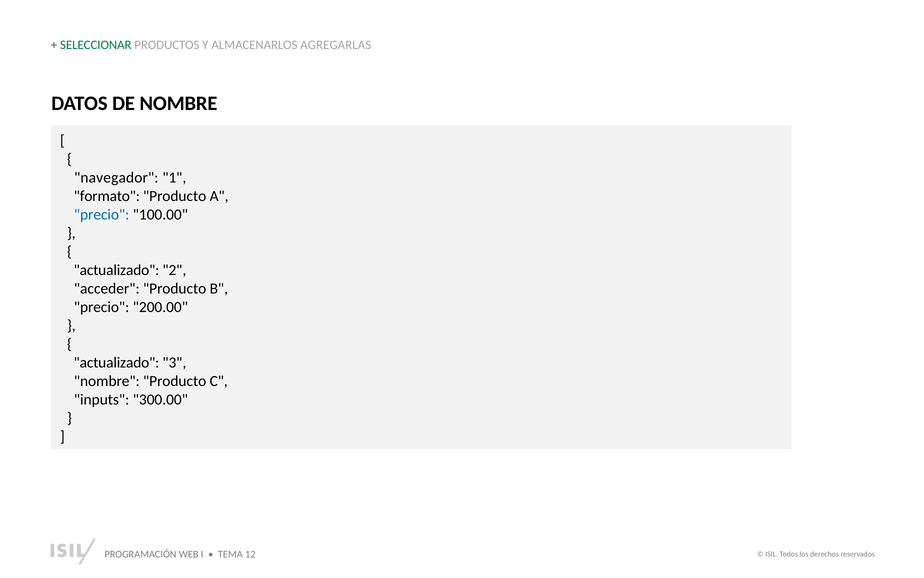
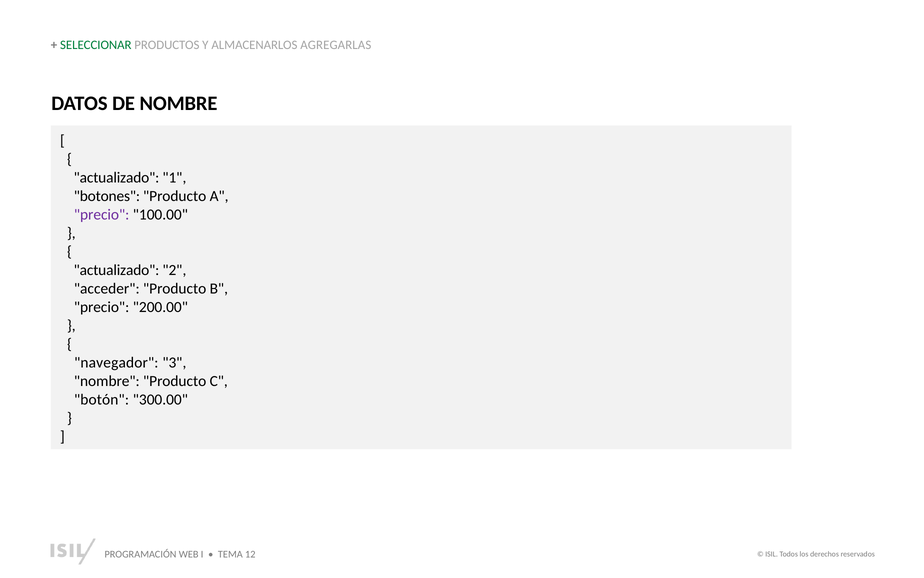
navegador at (116, 177): navegador -> actualizado
formato: formato -> botones
precio at (102, 214) colour: blue -> purple
actualizado at (116, 362): actualizado -> navegador
inputs: inputs -> botón
